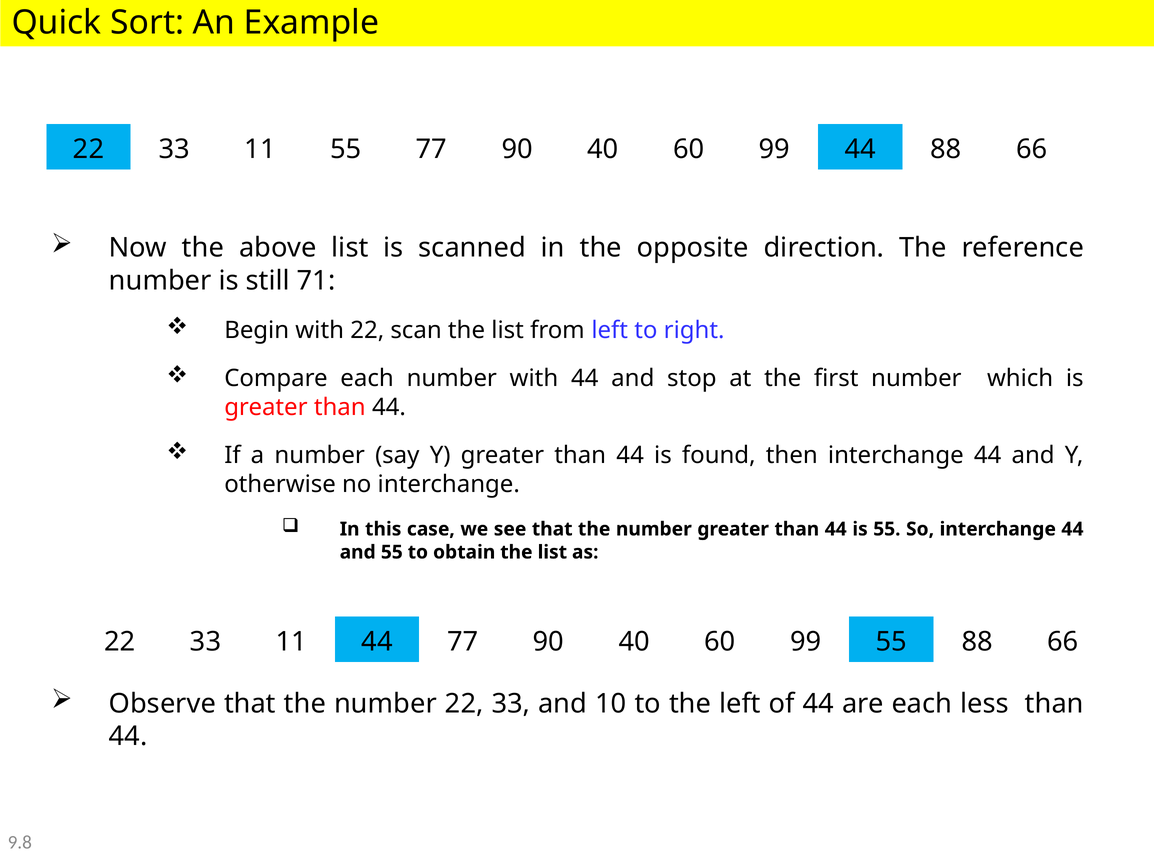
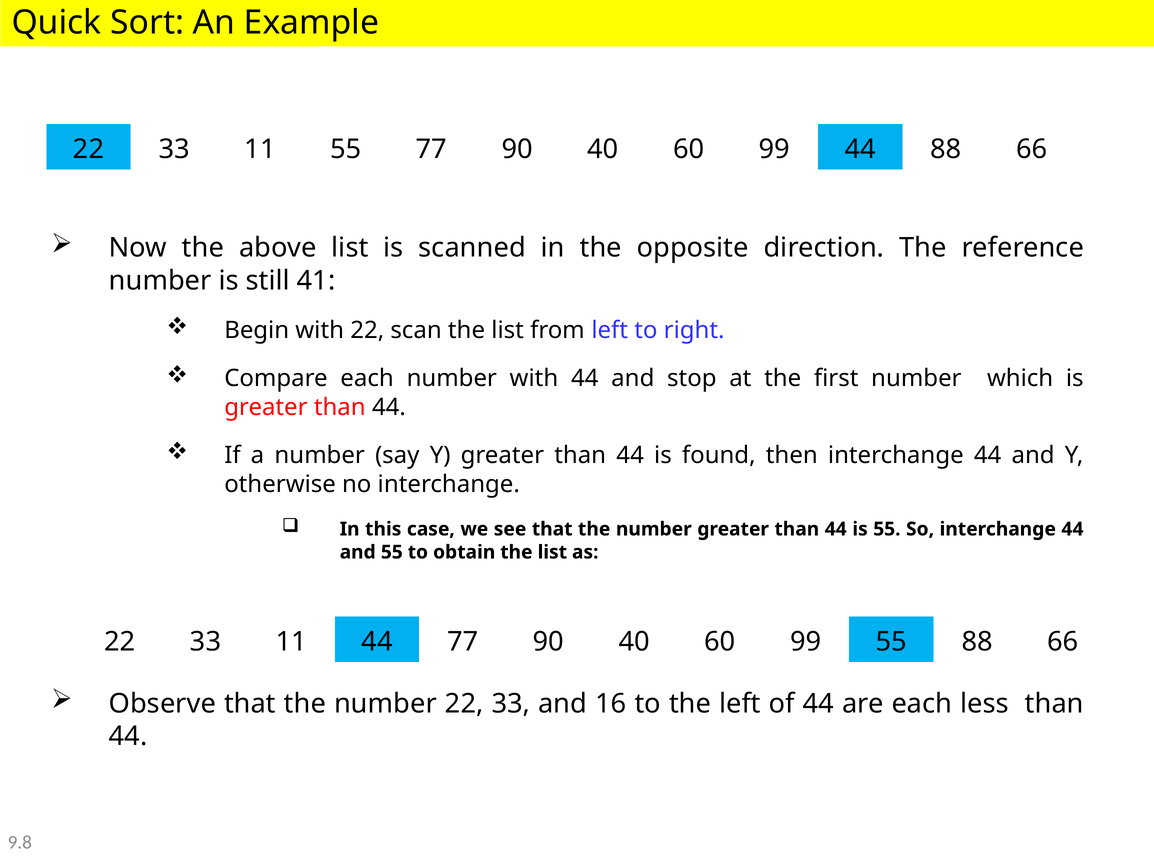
71: 71 -> 41
10: 10 -> 16
